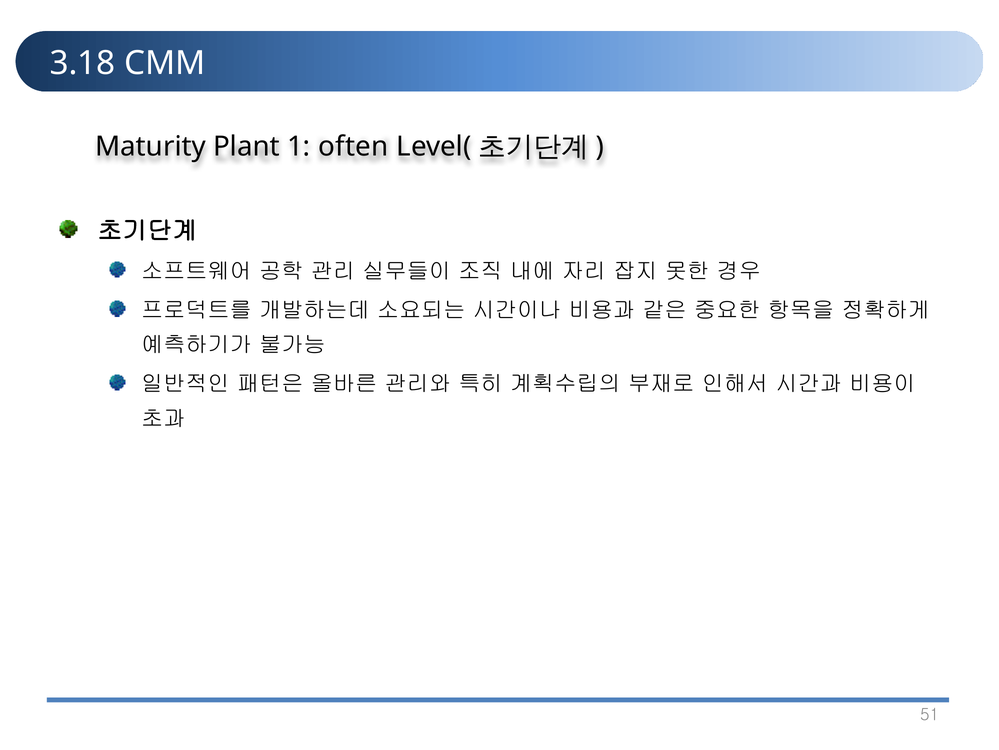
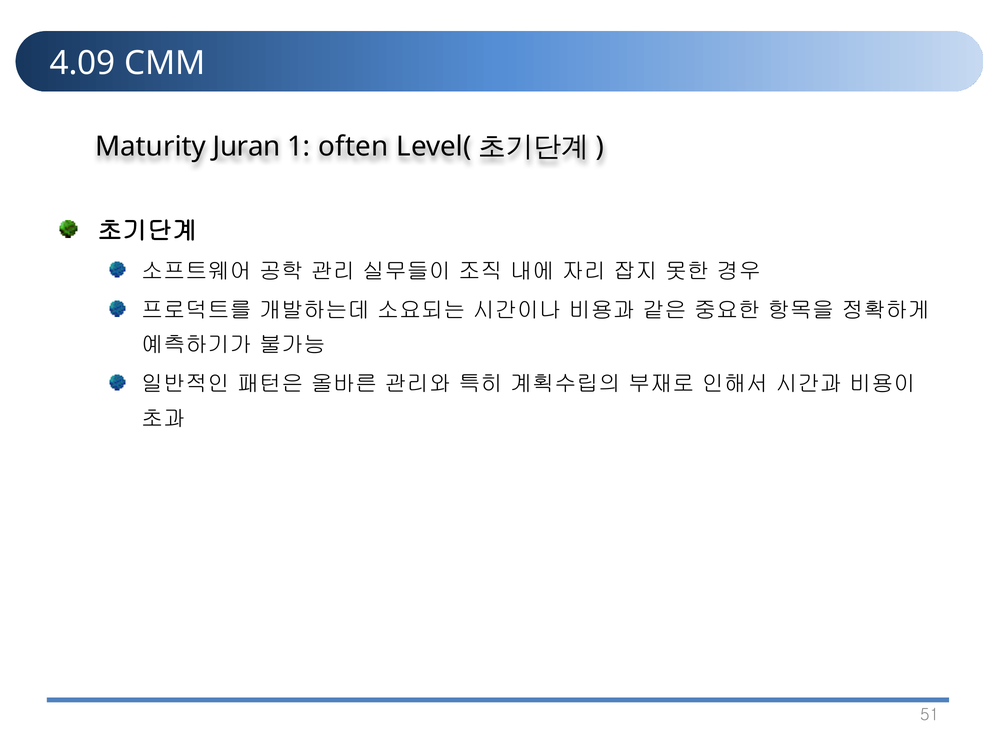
3.18: 3.18 -> 4.09
Plant: Plant -> Juran
